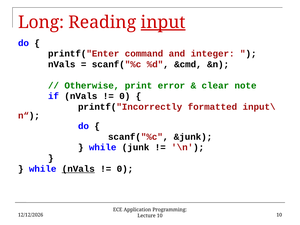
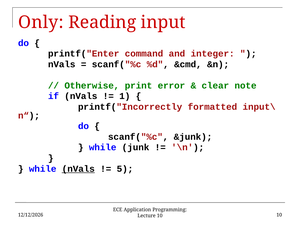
Long: Long -> Only
input underline: present -> none
0 at (125, 96): 0 -> 1
0 at (125, 169): 0 -> 5
